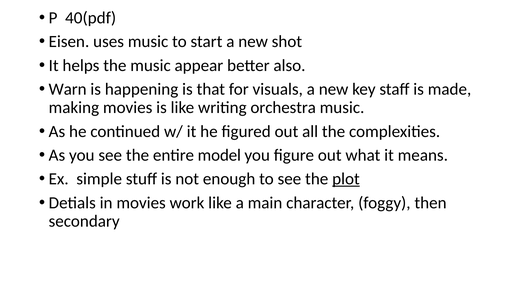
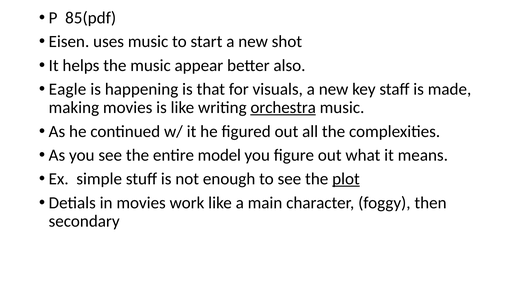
40(pdf: 40(pdf -> 85(pdf
Warn: Warn -> Eagle
orchestra underline: none -> present
